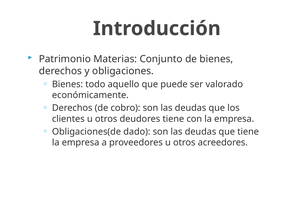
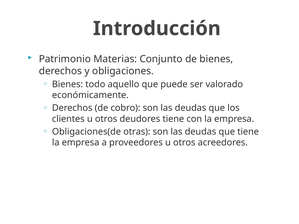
dado: dado -> otras
